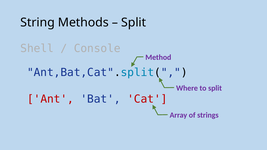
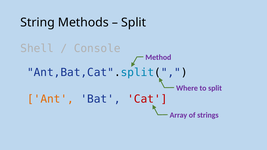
Ant colour: red -> orange
